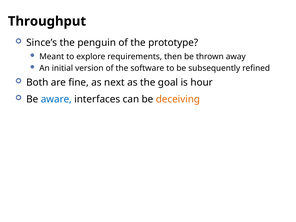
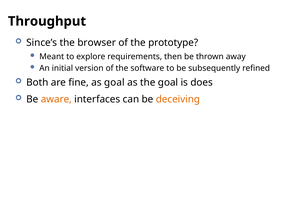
penguin: penguin -> browser
as next: next -> goal
hour: hour -> does
aware colour: blue -> orange
